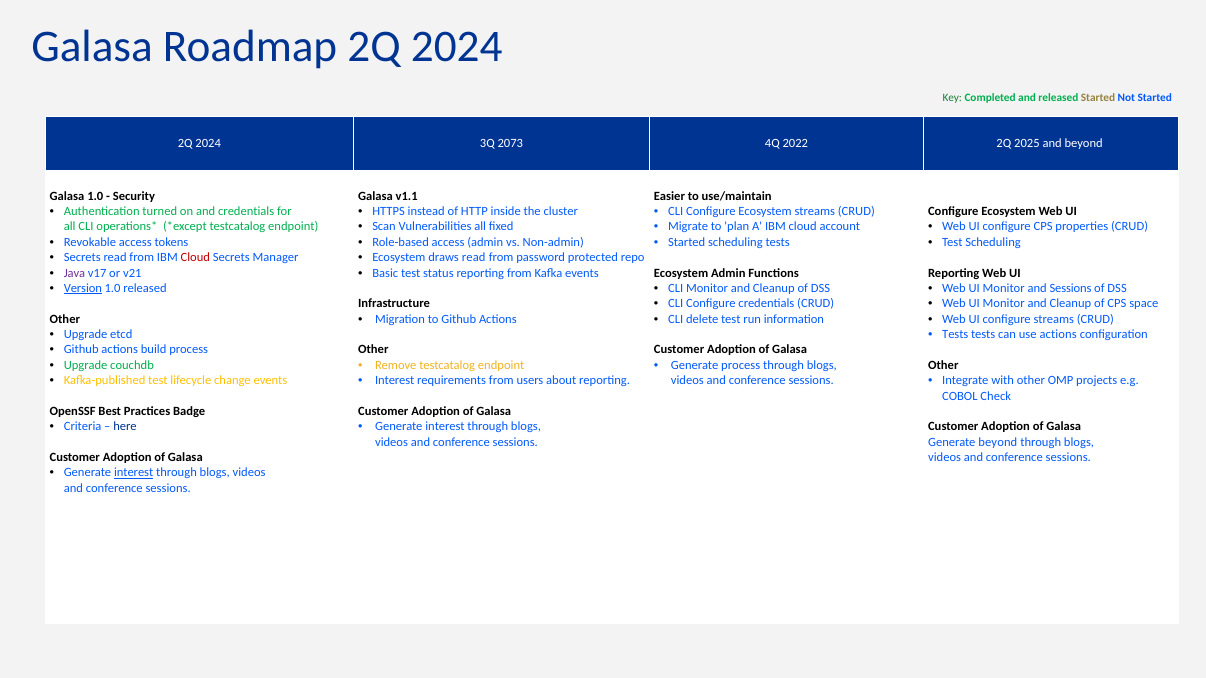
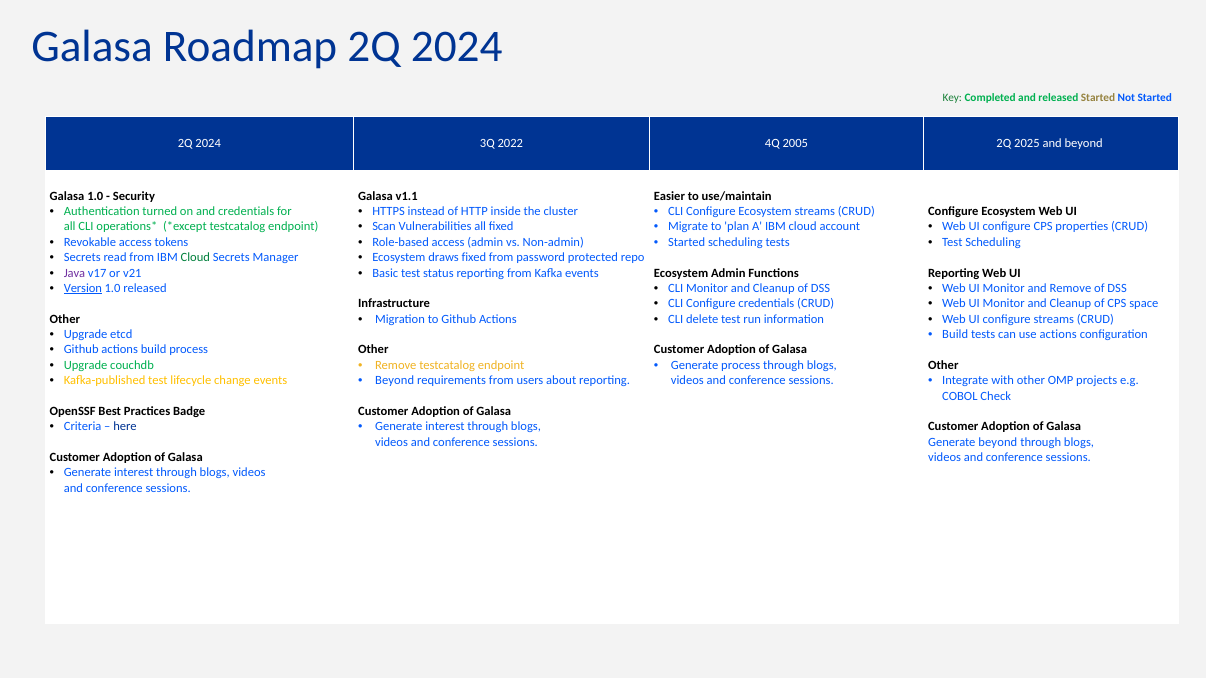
2073: 2073 -> 2022
2022: 2022 -> 2005
Cloud at (195, 258) colour: red -> green
draws read: read -> fixed
and Sessions: Sessions -> Remove
Tests at (955, 334): Tests -> Build
Interest at (395, 381): Interest -> Beyond
interest at (134, 473) underline: present -> none
